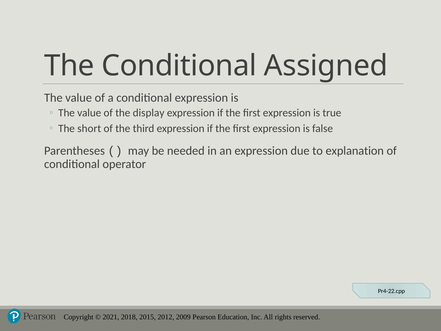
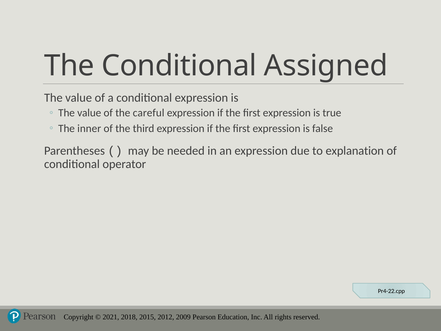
display: display -> careful
short: short -> inner
